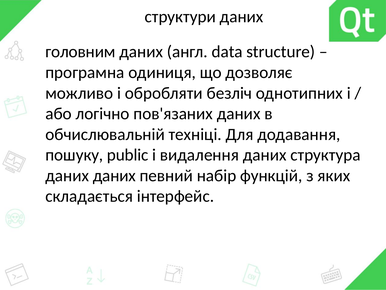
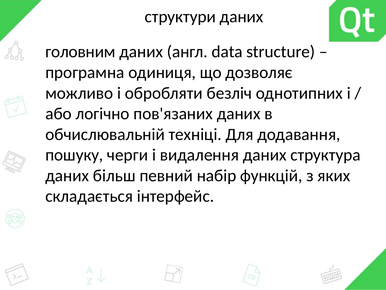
public: public -> черги
даних даних: даних -> більш
